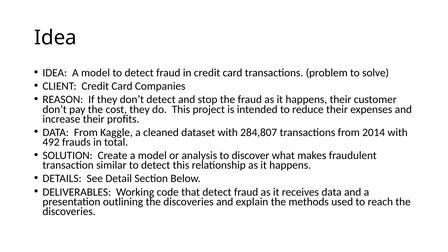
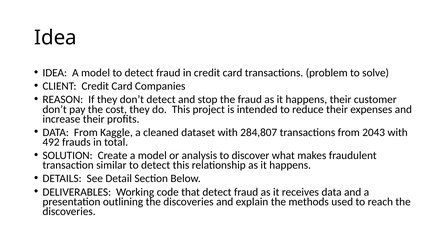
2014: 2014 -> 2043
